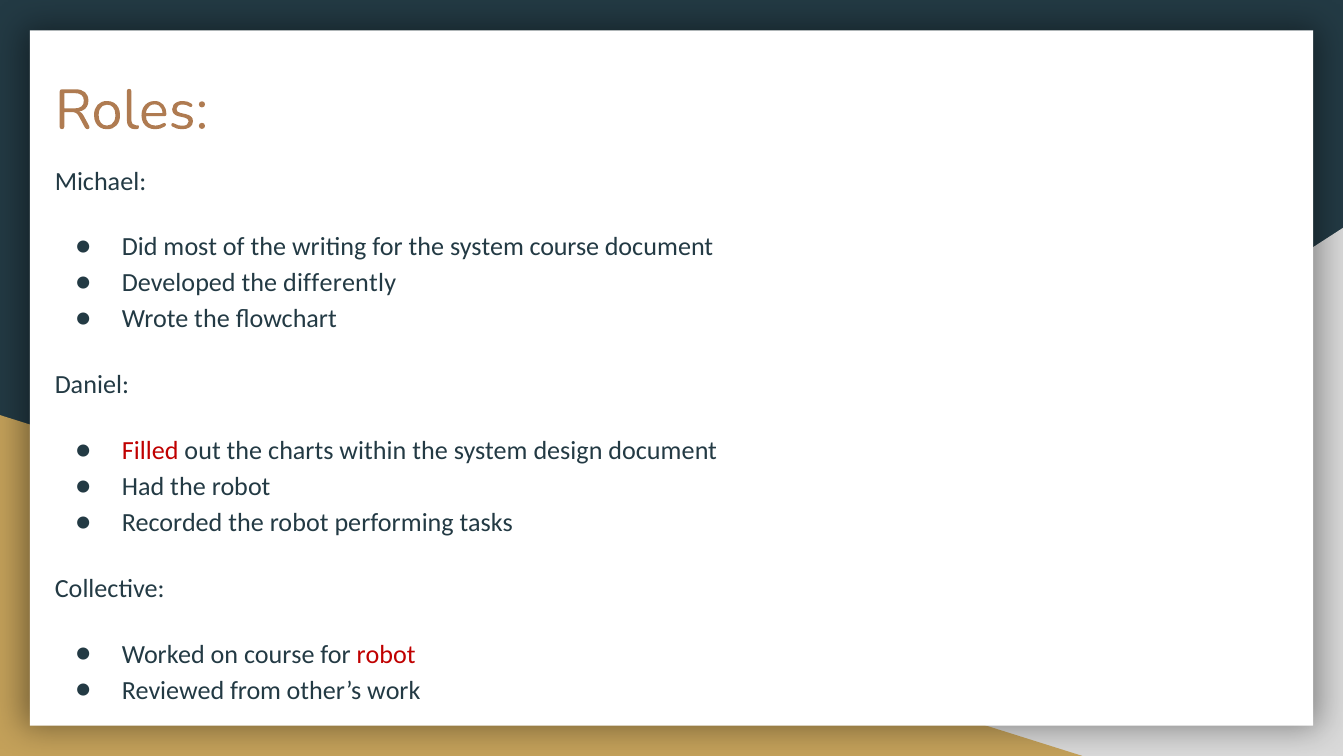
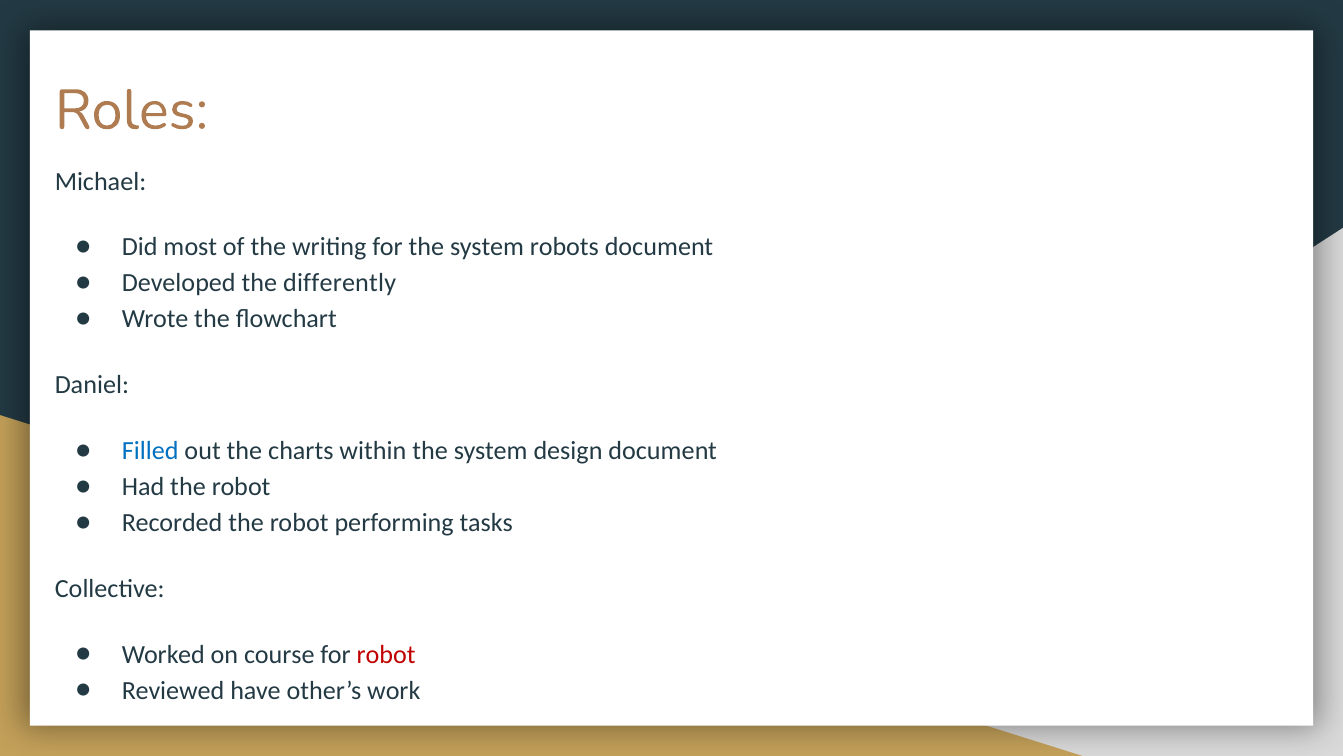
system course: course -> robots
Filled colour: red -> blue
from: from -> have
